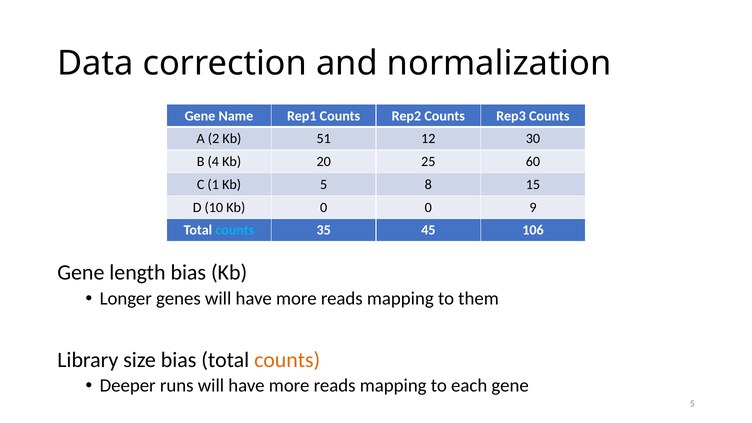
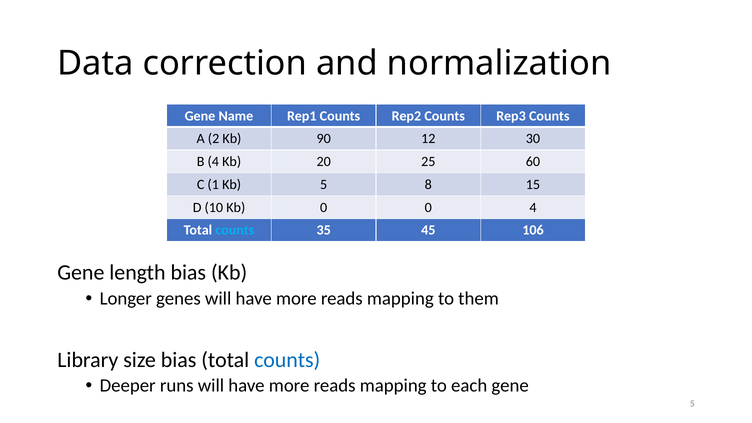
51: 51 -> 90
0 9: 9 -> 4
counts at (287, 360) colour: orange -> blue
